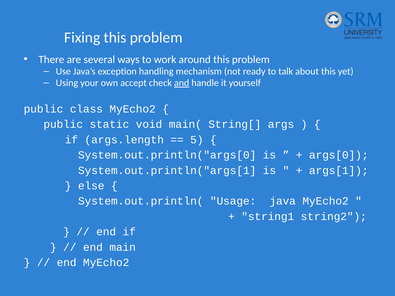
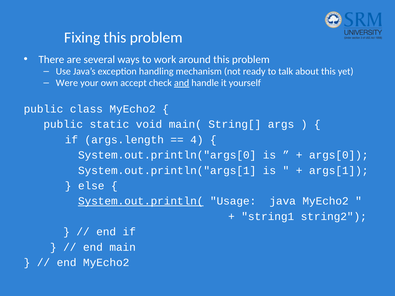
Using: Using -> Were
5: 5 -> 4
System.out.println( underline: none -> present
